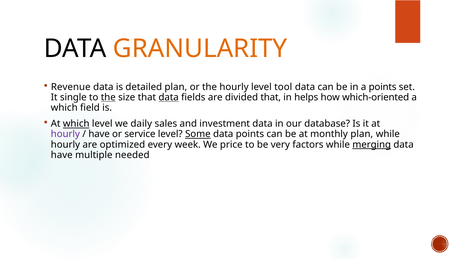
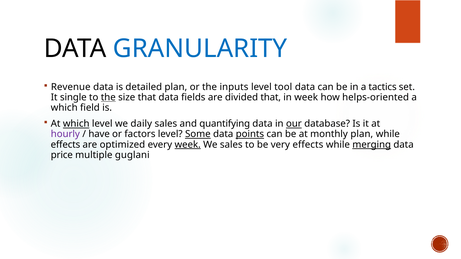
GRANULARITY colour: orange -> blue
the hourly: hourly -> inputs
a points: points -> tactics
data at (169, 97) underline: present -> none
in helps: helps -> week
which-oriented: which-oriented -> helps-oriented
investment: investment -> quantifying
our underline: none -> present
service: service -> factors
points at (250, 134) underline: none -> present
hourly at (65, 145): hourly -> effects
week at (188, 145) underline: none -> present
We price: price -> sales
very factors: factors -> effects
have at (62, 155): have -> price
needed: needed -> guglani
